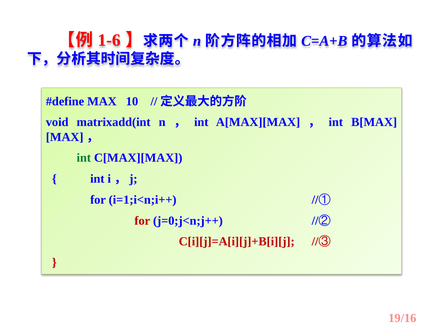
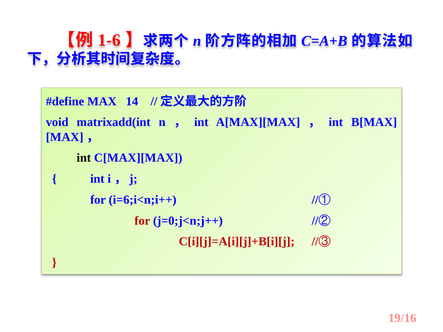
10: 10 -> 14
int at (84, 158) colour: green -> black
i=1;i<n;i++: i=1;i<n;i++ -> i=6;i<n;i++
